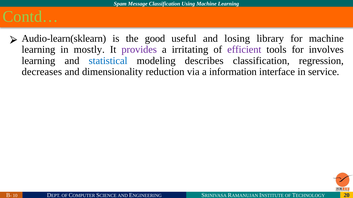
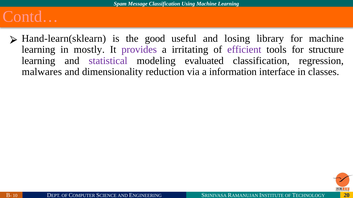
Contd… colour: light green -> pink
Audio-learn(sklearn: Audio-learn(sklearn -> Hand-learn(sklearn
involves: involves -> structure
statistical colour: blue -> purple
describes: describes -> evaluated
decreases: decreases -> malwares
service: service -> classes
